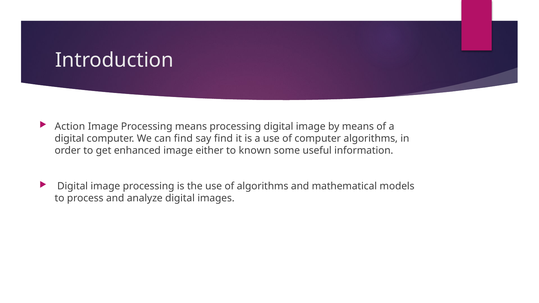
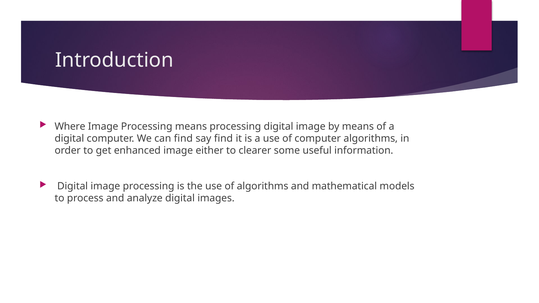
Action: Action -> Where
known: known -> clearer
